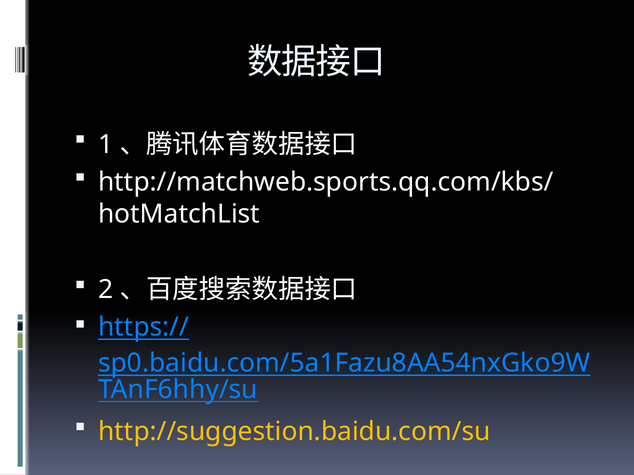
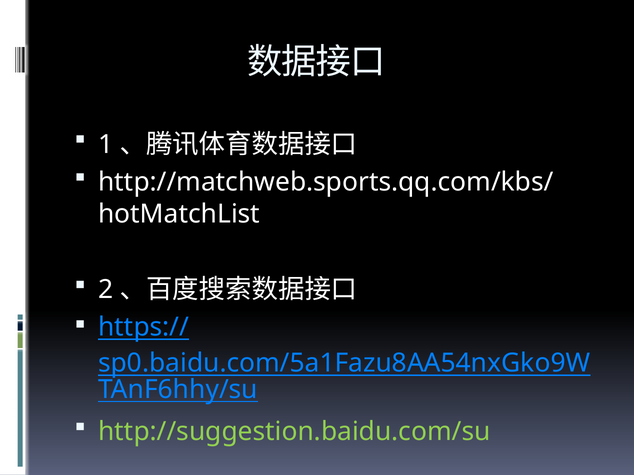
http://suggestion.baidu.com/su colour: yellow -> light green
